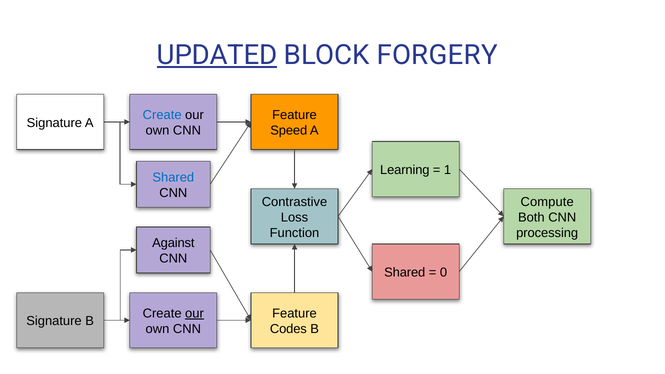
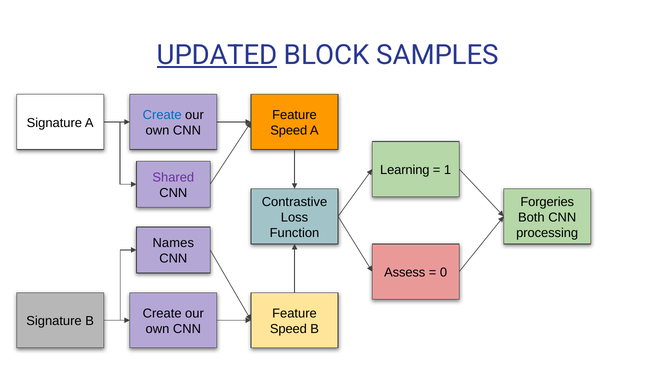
FORGERY: FORGERY -> SAMPLES
Shared at (173, 177) colour: blue -> purple
Compute: Compute -> Forgeries
Against: Against -> Names
Shared at (405, 273): Shared -> Assess
our at (194, 313) underline: present -> none
Codes at (288, 329): Codes -> Speed
